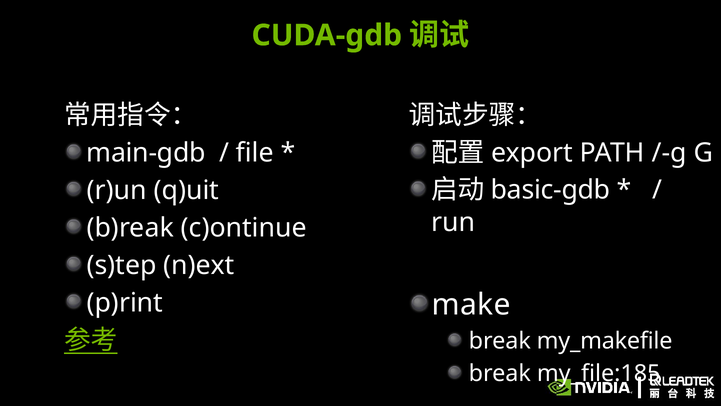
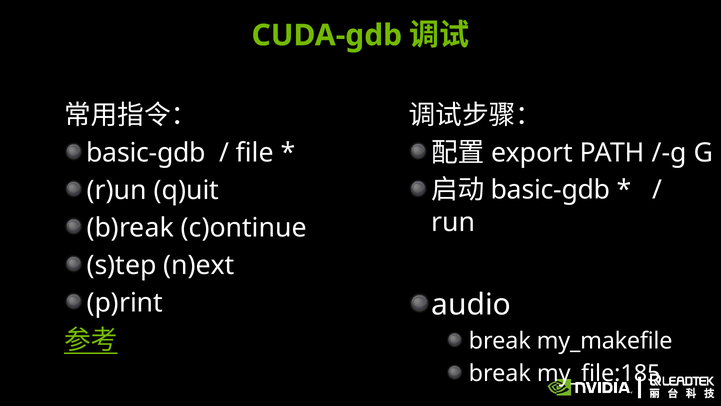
main-gdb at (146, 153): main-gdb -> basic-gdb
make: make -> audio
